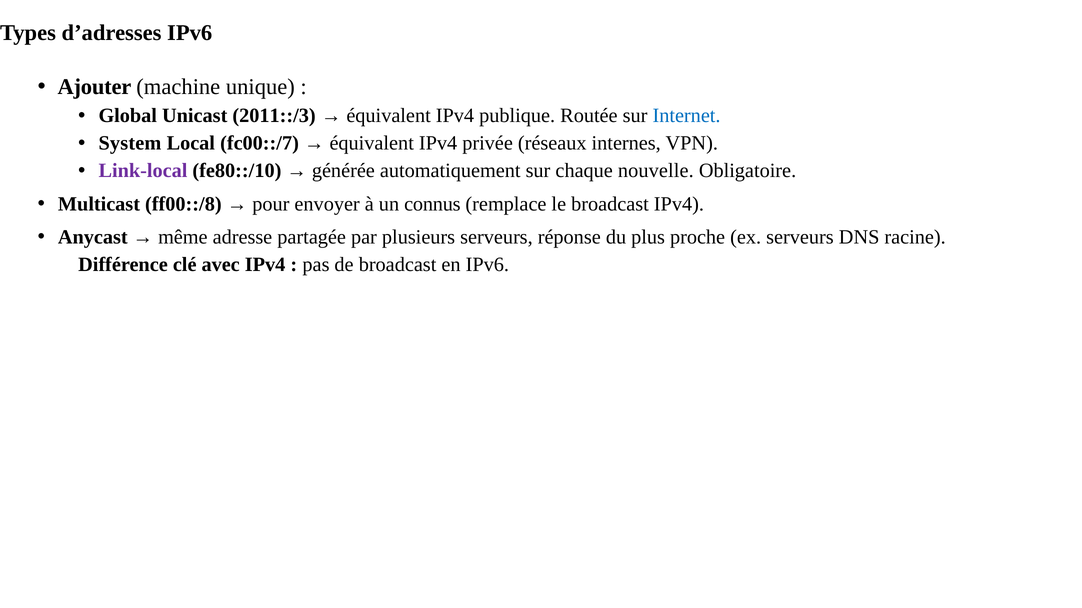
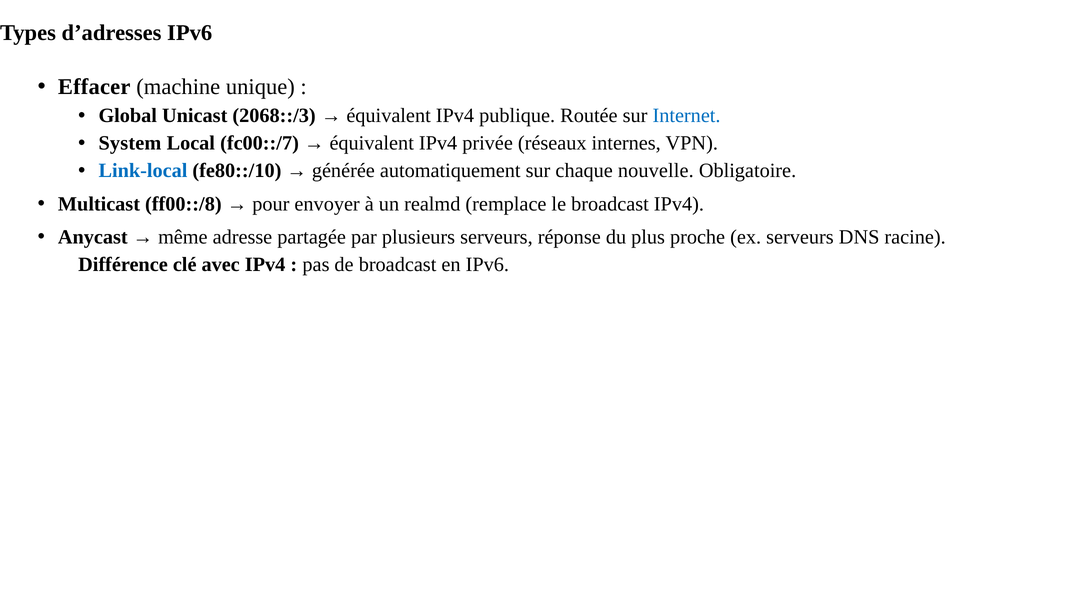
Ajouter: Ajouter -> Effacer
2011::/3: 2011::/3 -> 2068::/3
Link-local colour: purple -> blue
connus: connus -> realmd
